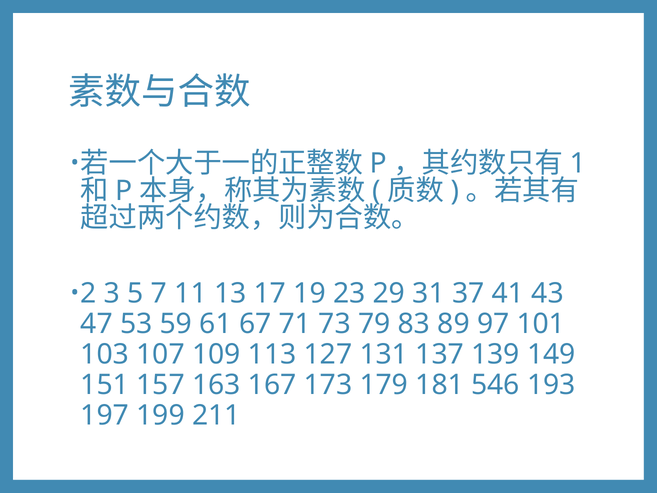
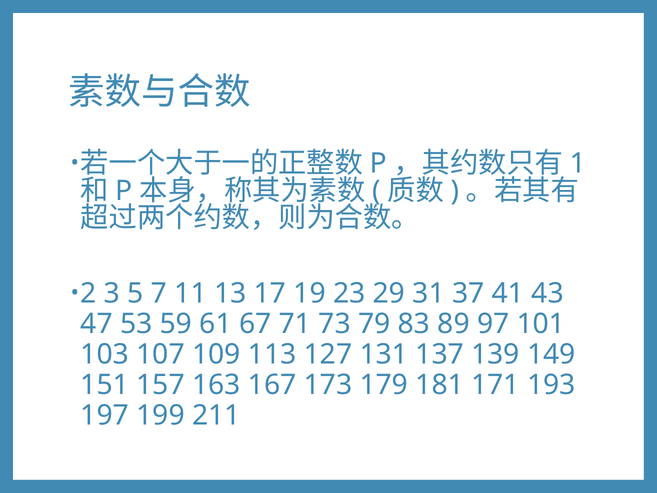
546: 546 -> 171
